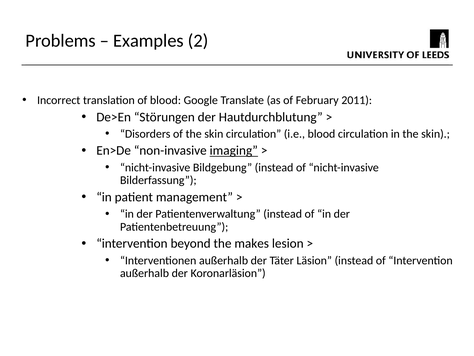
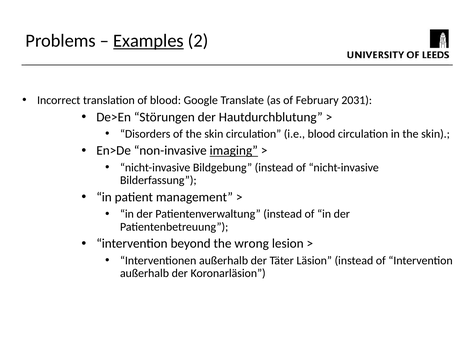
Examples underline: none -> present
2011: 2011 -> 2031
makes: makes -> wrong
